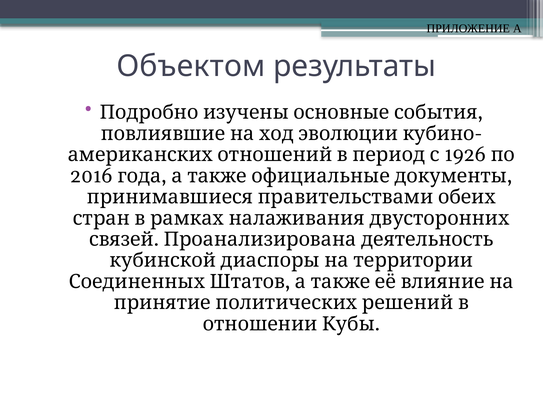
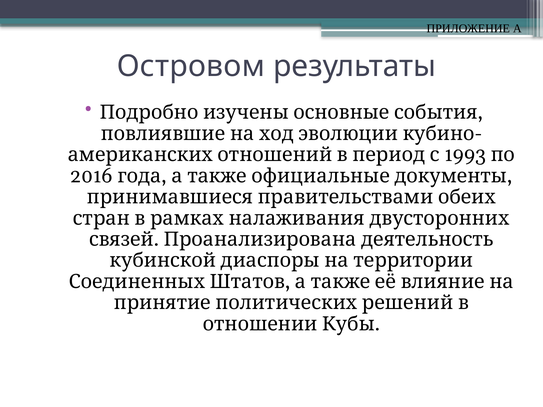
Объектом: Объектом -> Островом
1926: 1926 -> 1993
